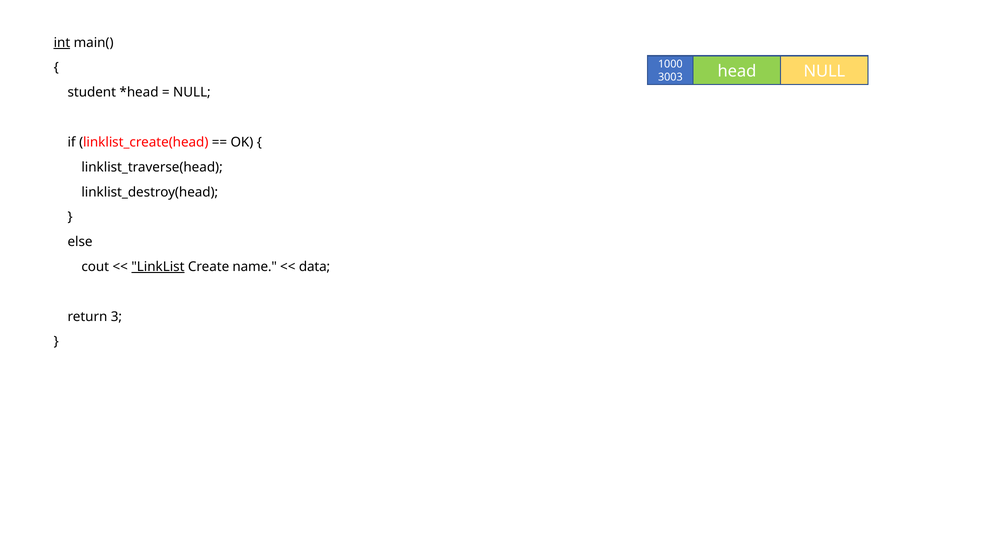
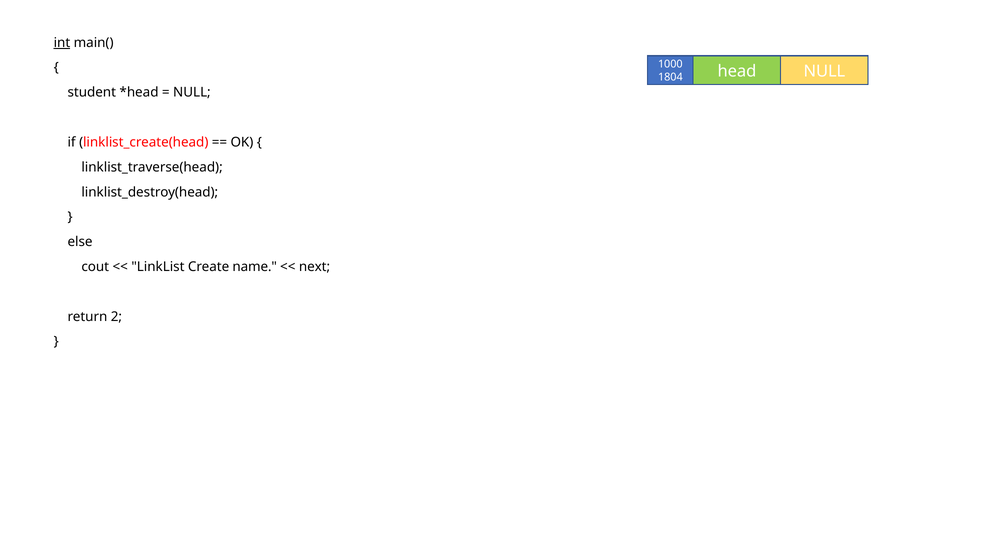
3003: 3003 -> 1804
LinkList underline: present -> none
data: data -> next
3: 3 -> 2
